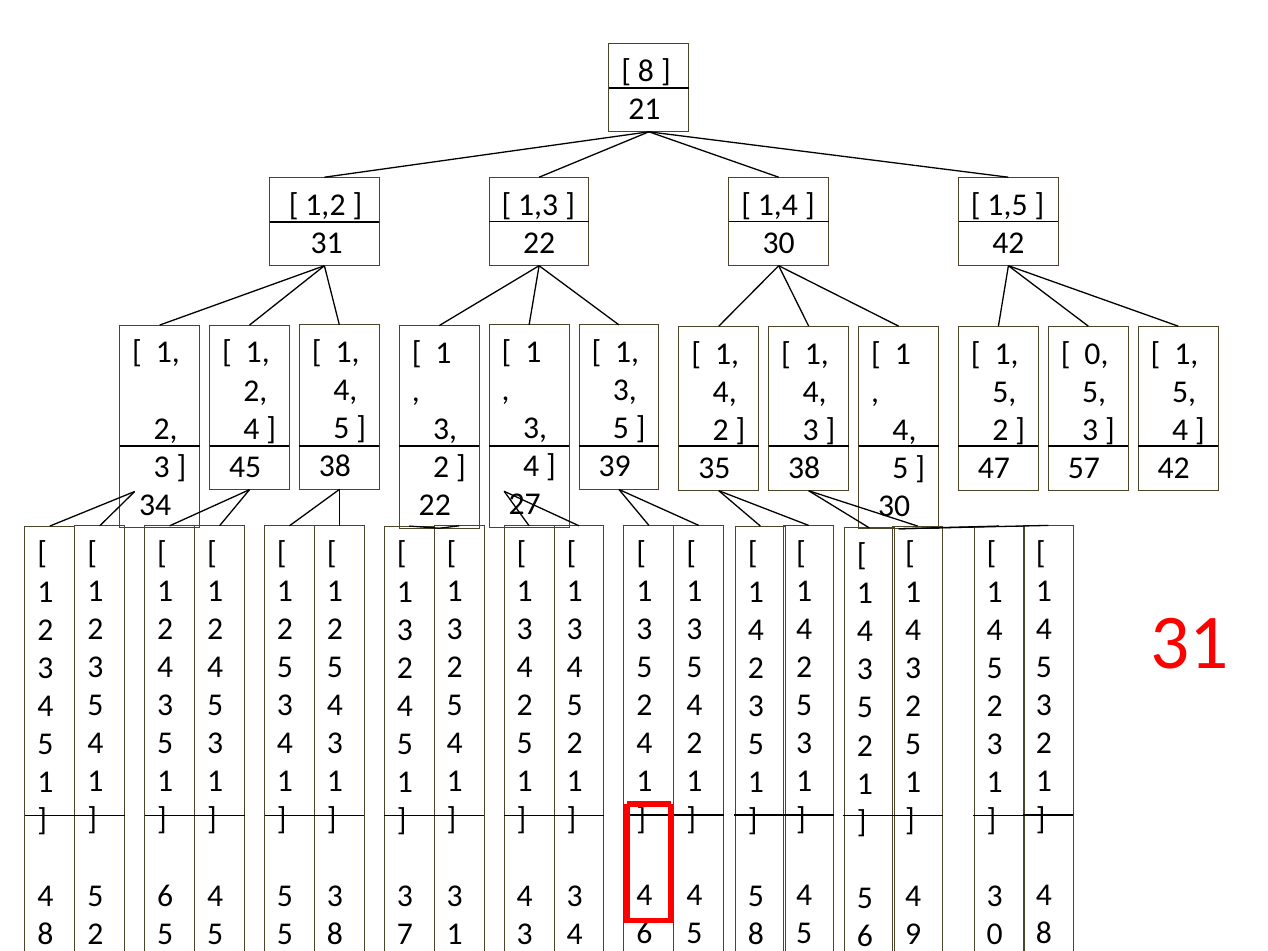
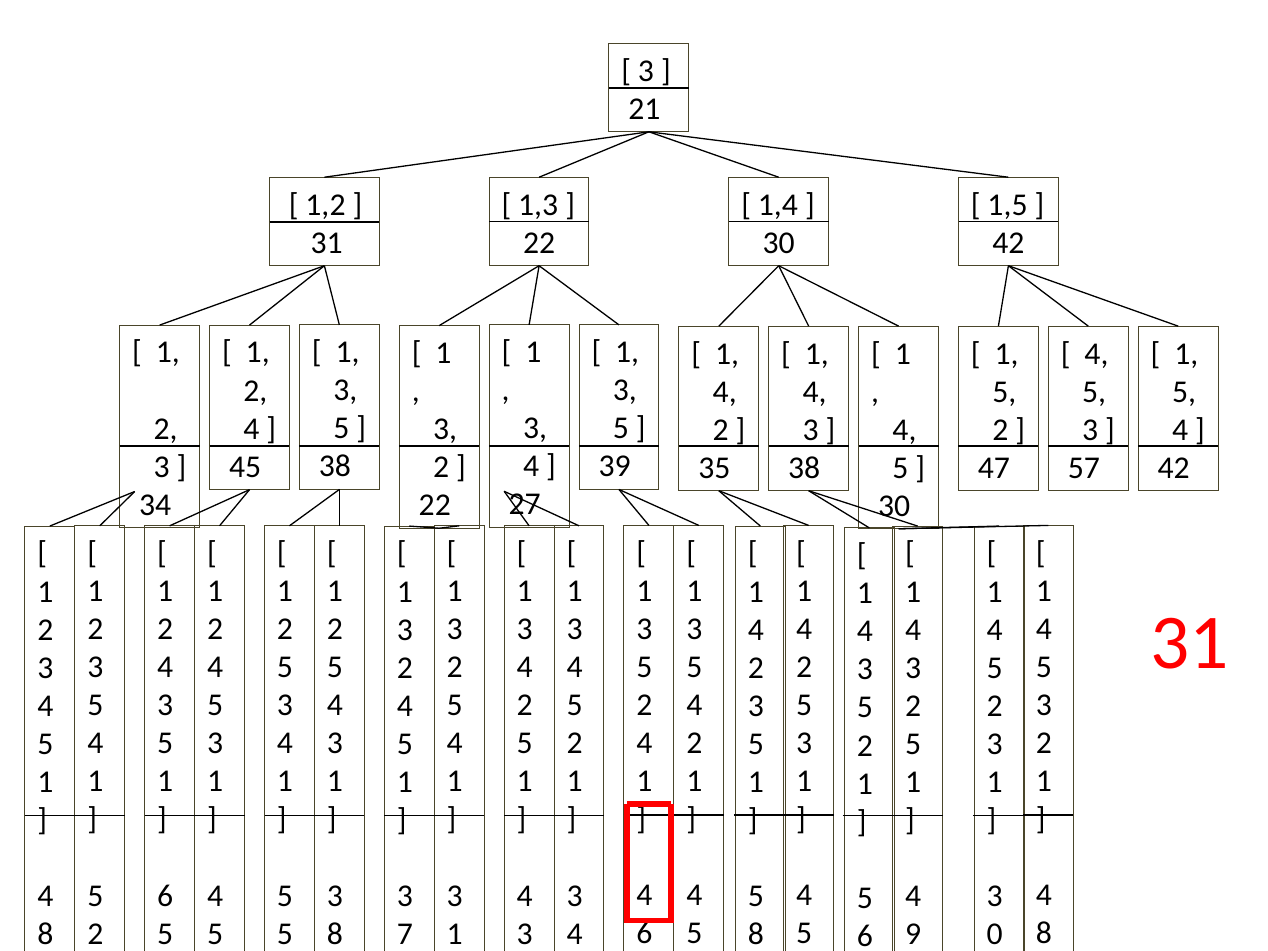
8 at (646, 71): 8 -> 3
0 at (1096, 354): 0 -> 4
4 at (345, 390): 4 -> 3
